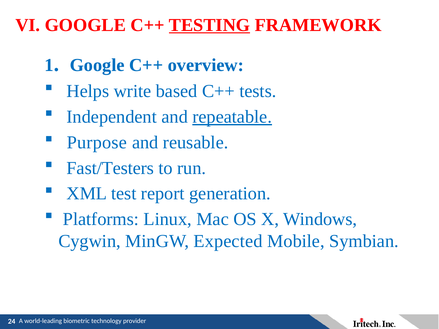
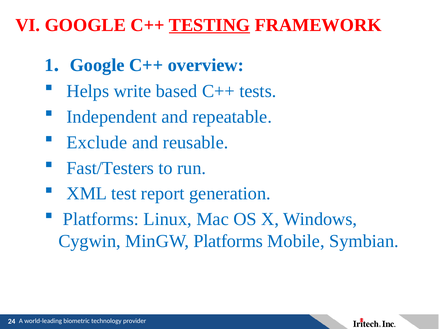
repeatable underline: present -> none
Purpose: Purpose -> Exclude
MinGW Expected: Expected -> Platforms
